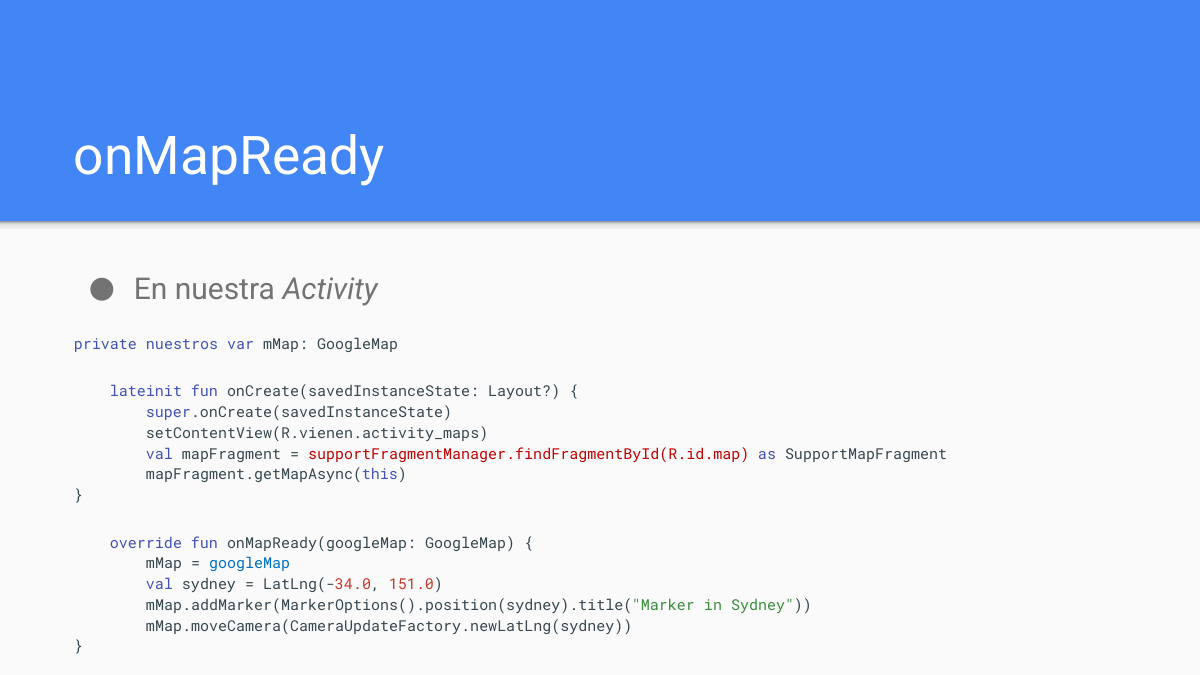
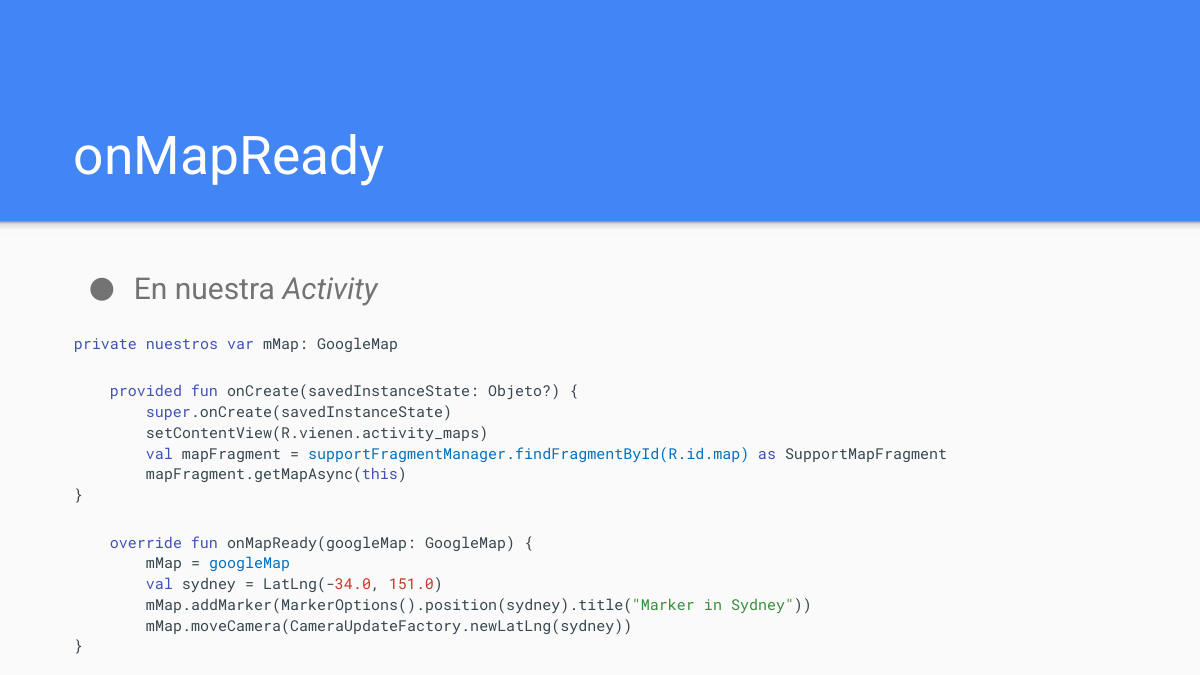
lateinit: lateinit -> provided
Layout: Layout -> Objeto
supportFragmentManager.findFragmentById(R.id.map colour: red -> blue
